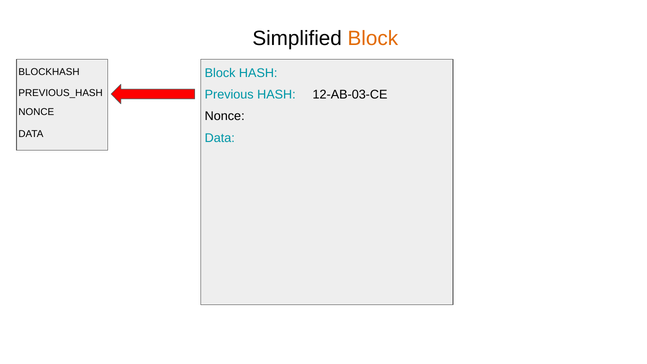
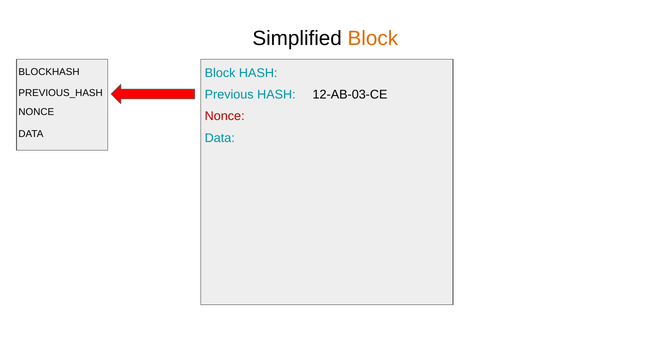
Nonce at (225, 116) colour: black -> red
